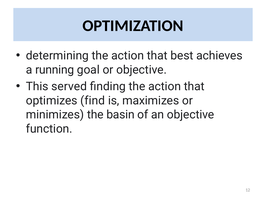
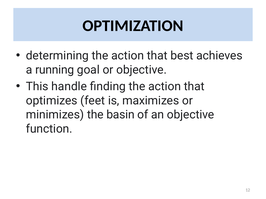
served: served -> handle
find: find -> feet
